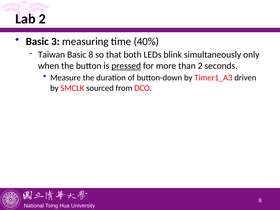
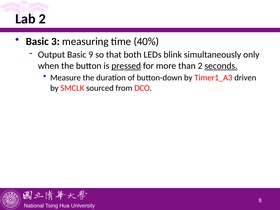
Taiwan: Taiwan -> Output
Basic 8: 8 -> 9
seconds underline: none -> present
